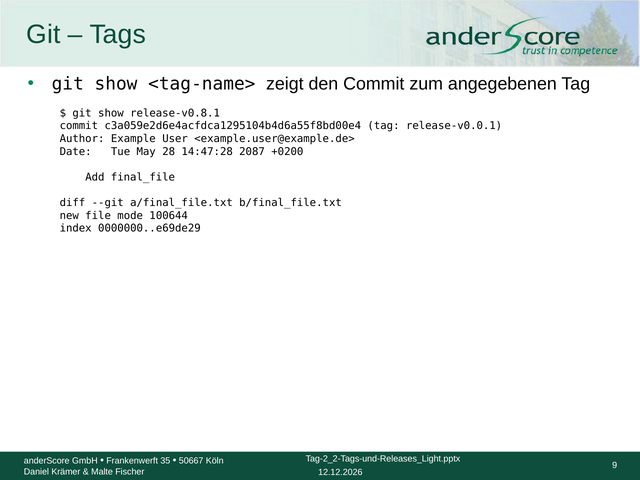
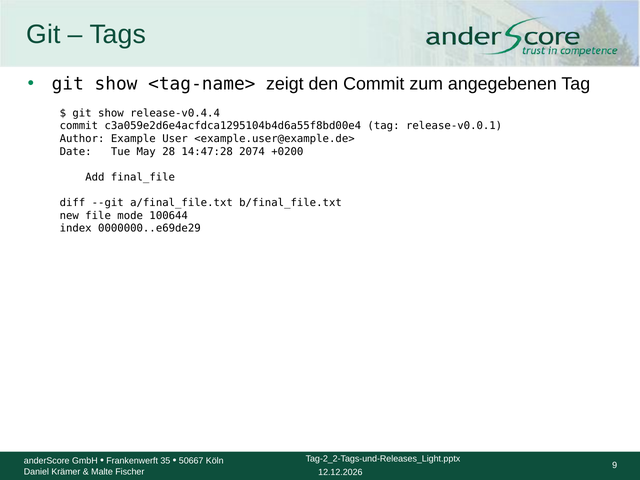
release-v0.8.1: release-v0.8.1 -> release-v0.4.4
2087: 2087 -> 2074
